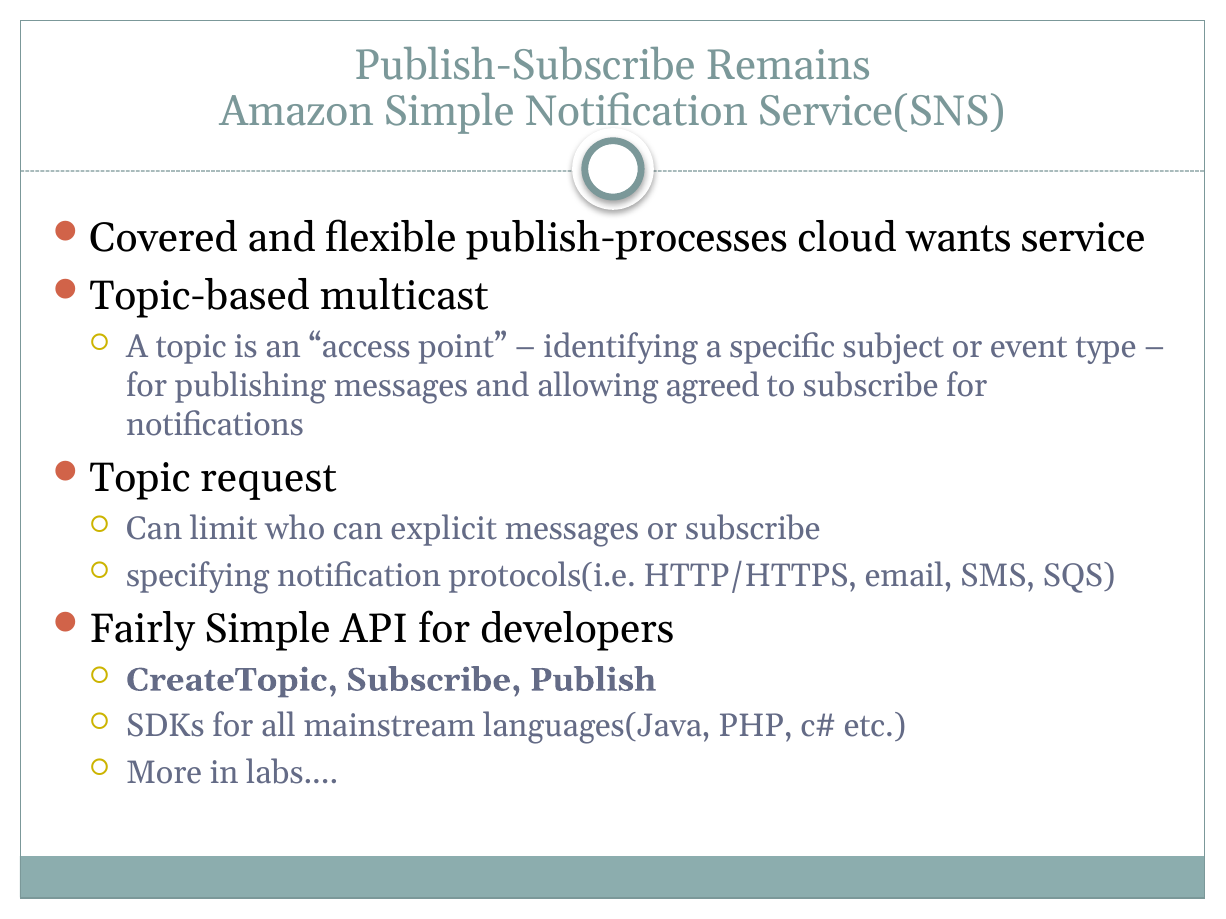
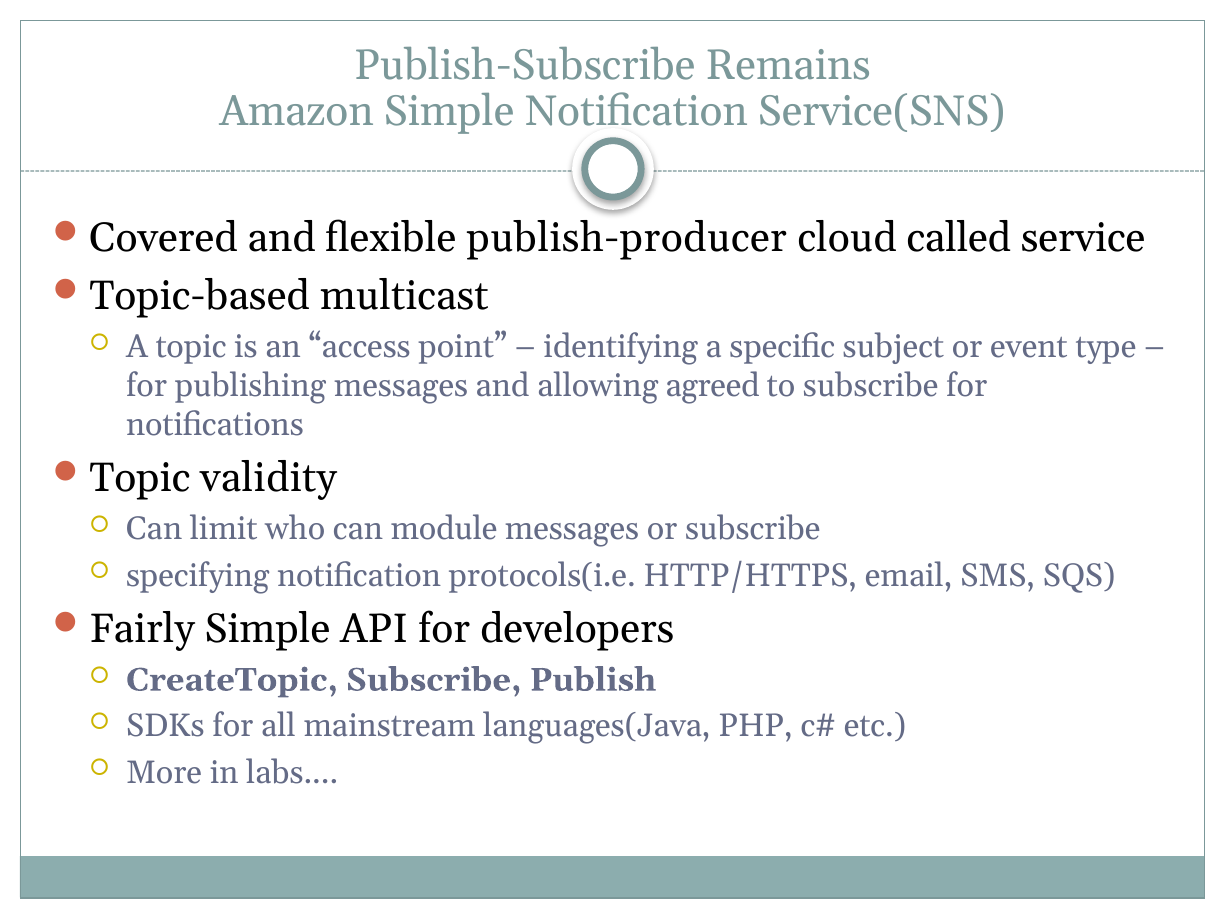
publish-processes: publish-processes -> publish-producer
wants: wants -> called
request: request -> validity
explicit: explicit -> module
